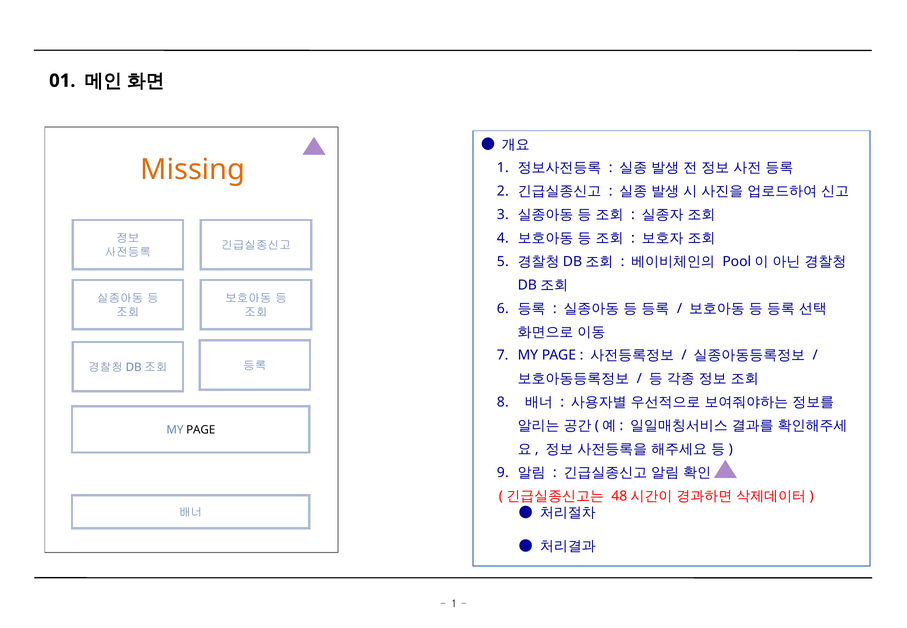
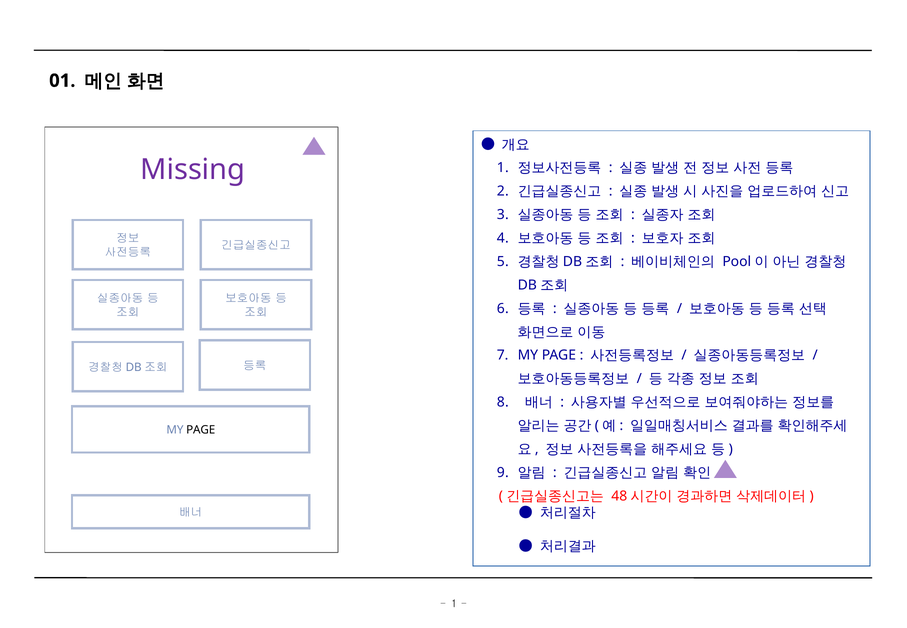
Missing colour: orange -> purple
